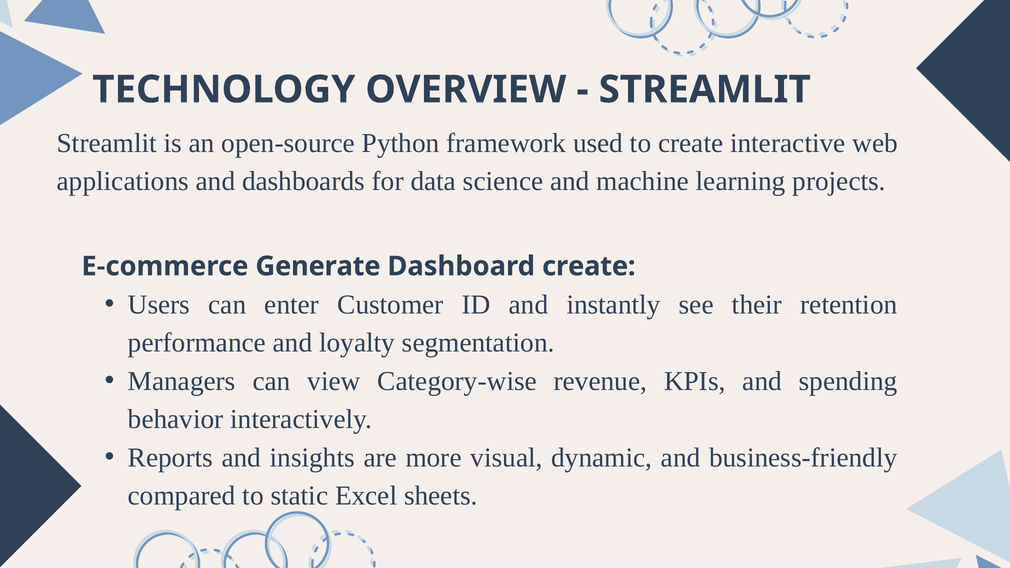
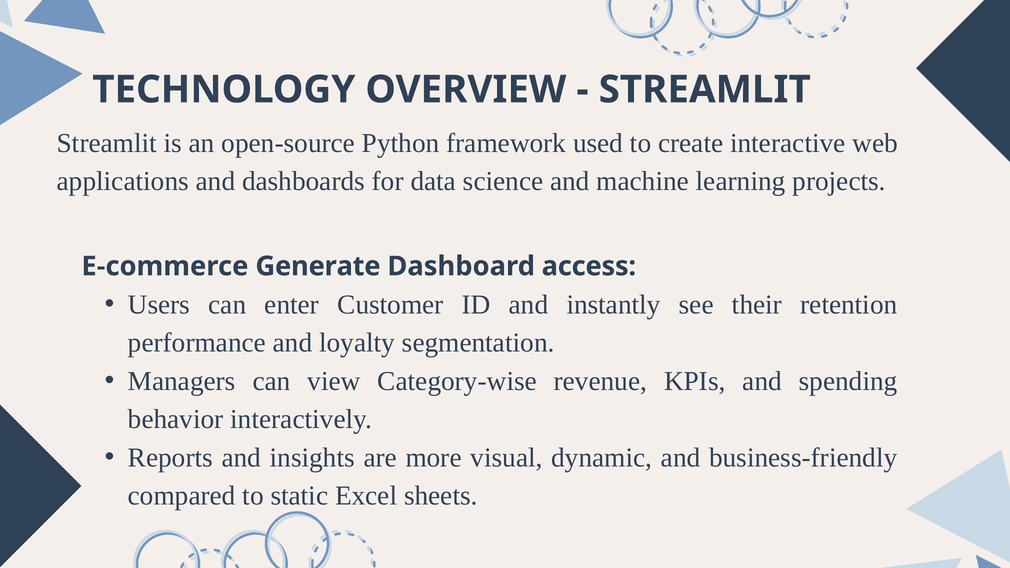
Dashboard create: create -> access
